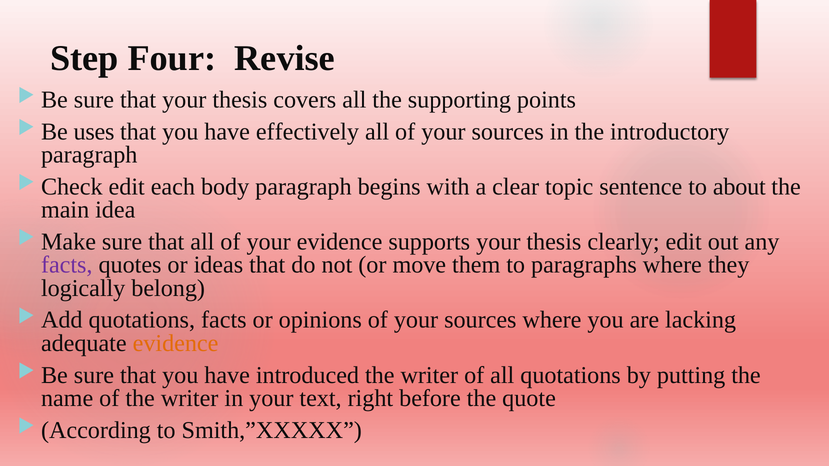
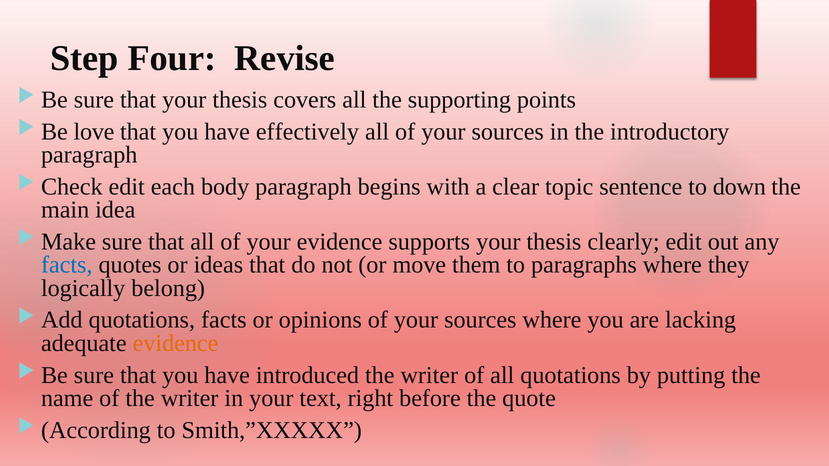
uses: uses -> love
about: about -> down
facts at (67, 265) colour: purple -> blue
